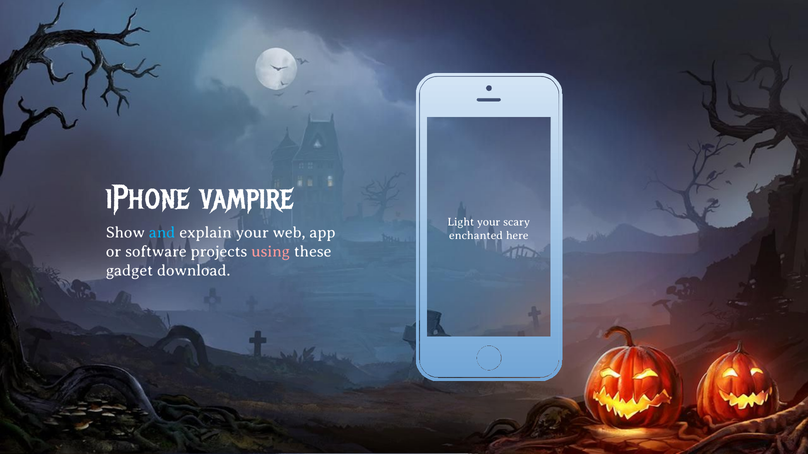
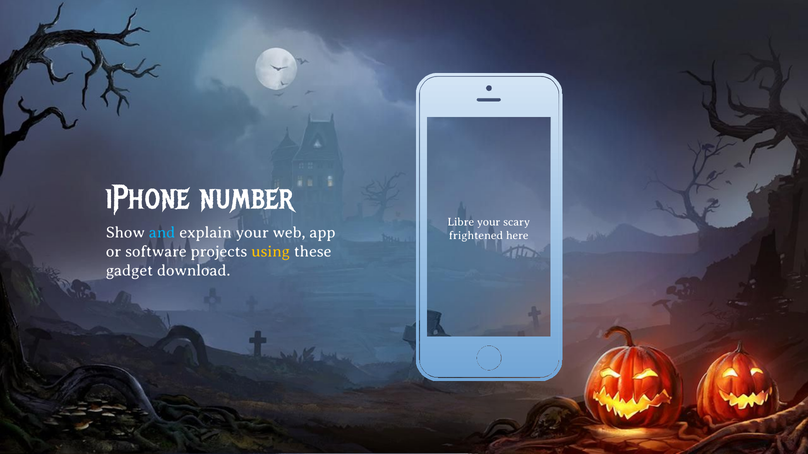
vampire: vampire -> number
Light: Light -> Libre
enchanted: enchanted -> frightened
using colour: pink -> yellow
